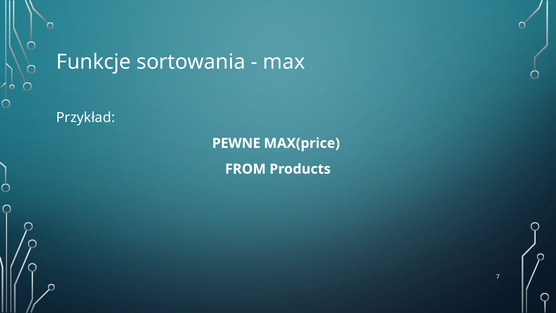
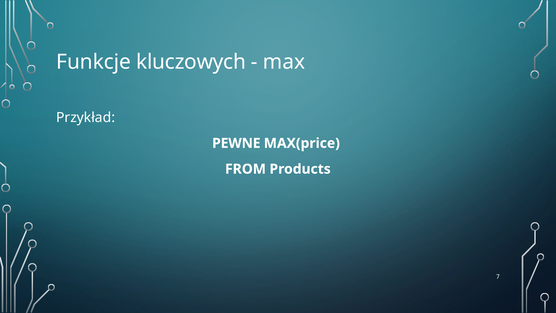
sortowania: sortowania -> kluczowych
